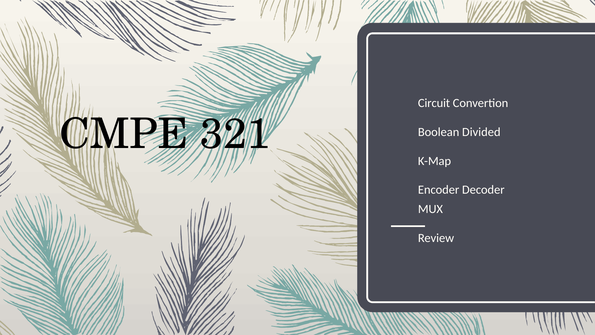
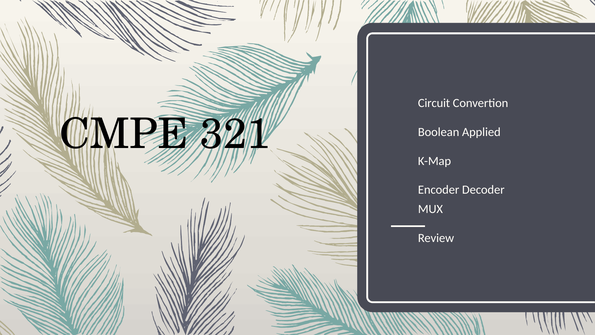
Divided: Divided -> Applied
